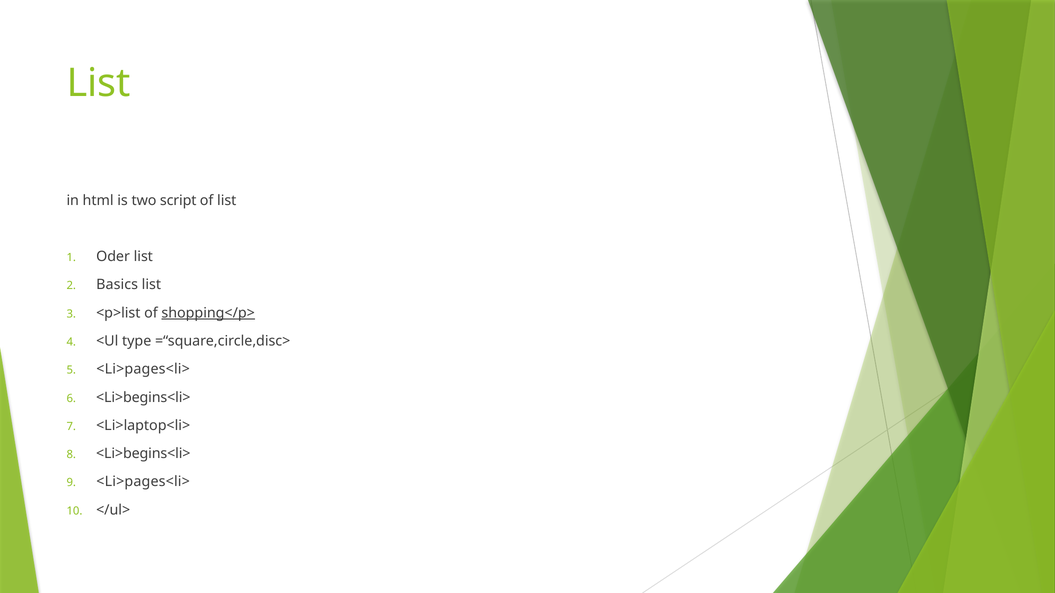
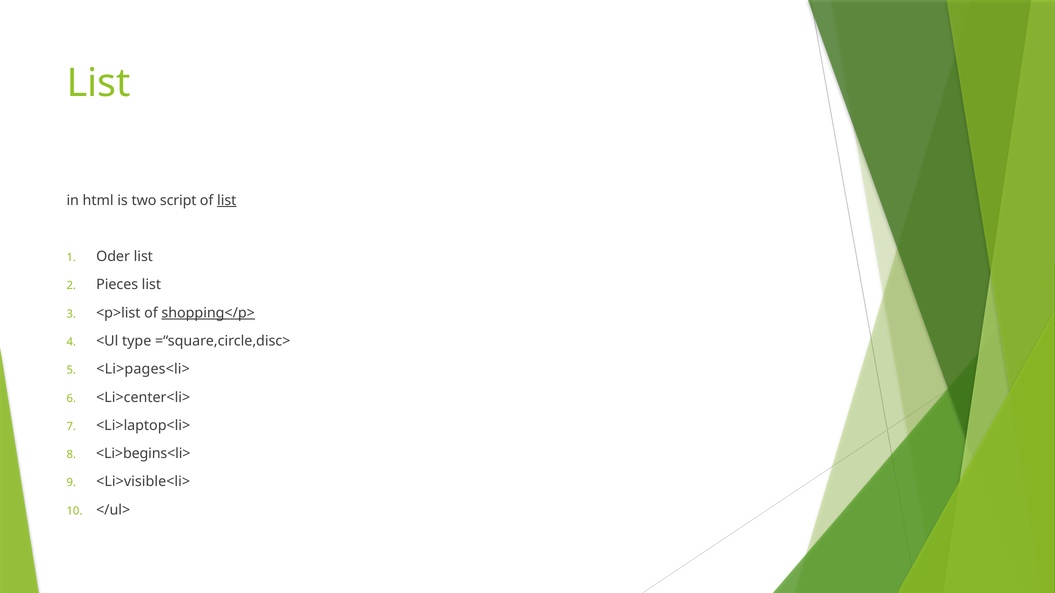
list at (227, 201) underline: none -> present
Basics: Basics -> Pieces
<Li>begins<li> at (143, 398): <Li>begins<li> -> <Li>center<li>
<Li>pages<li> at (143, 482): <Li>pages<li> -> <Li>visible<li>
